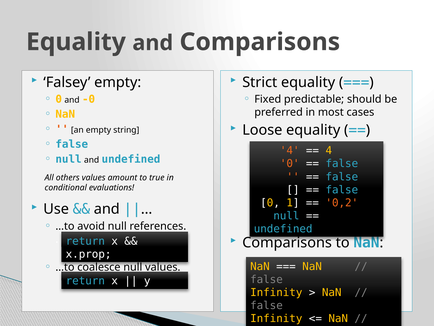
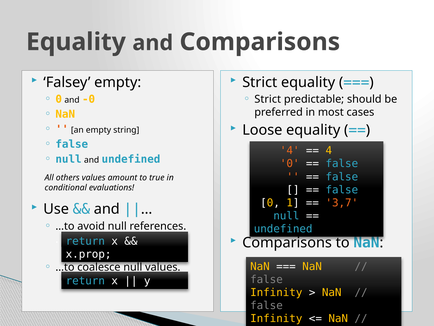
Fixed at (268, 99): Fixed -> Strict
0,2: 0,2 -> 3,7
